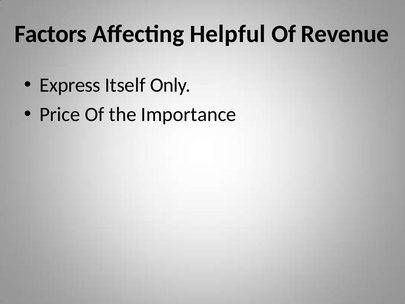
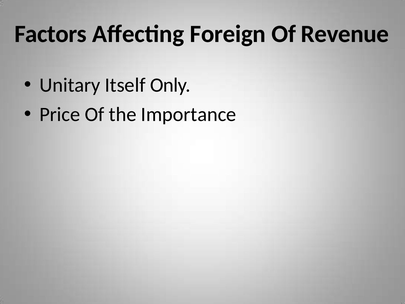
Helpful: Helpful -> Foreign
Express: Express -> Unitary
